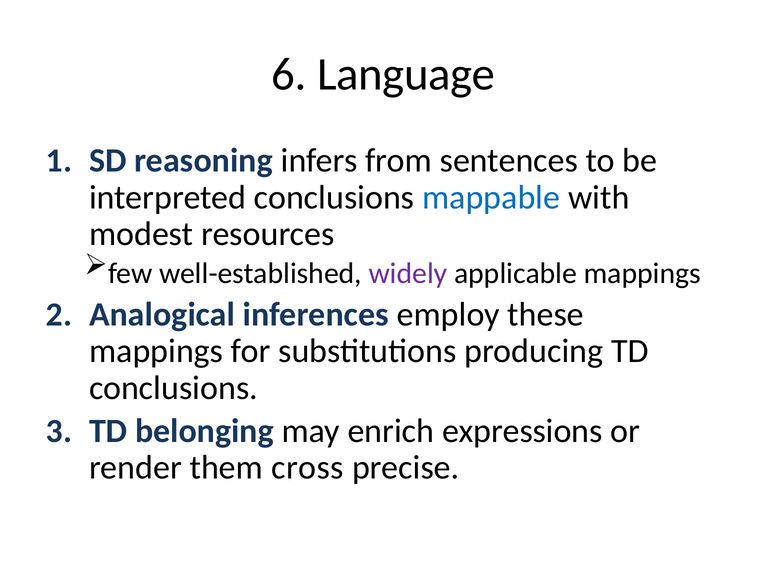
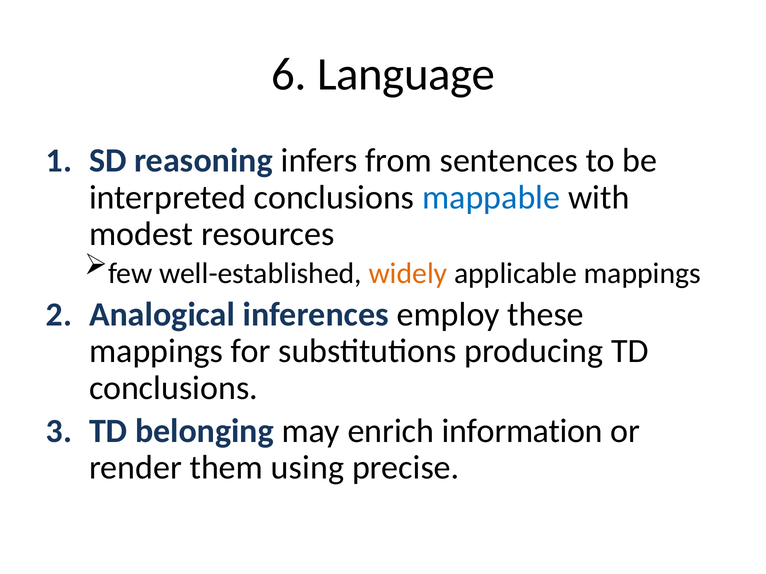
widely colour: purple -> orange
expressions: expressions -> information
cross: cross -> using
